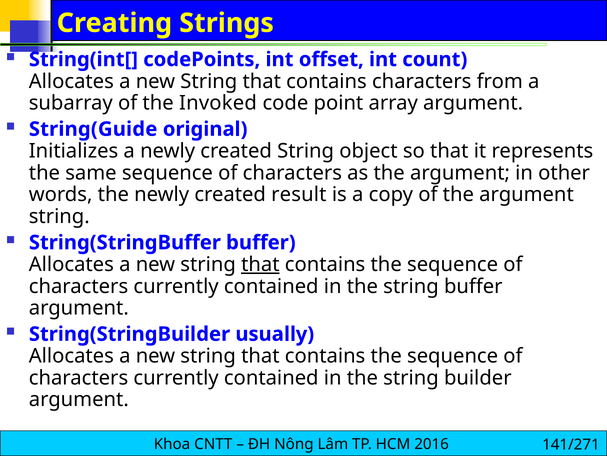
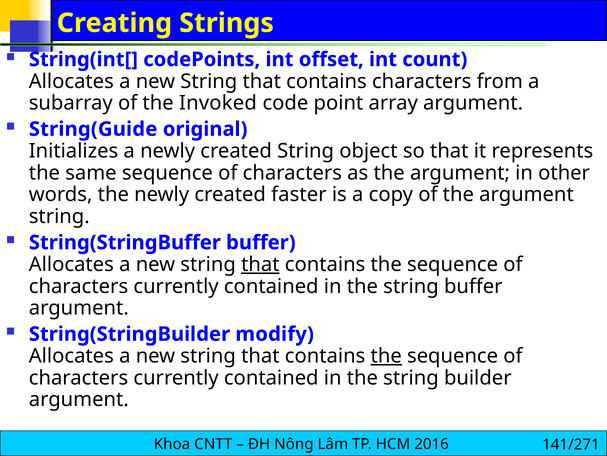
result: result -> faster
usually: usually -> modify
the at (386, 355) underline: none -> present
